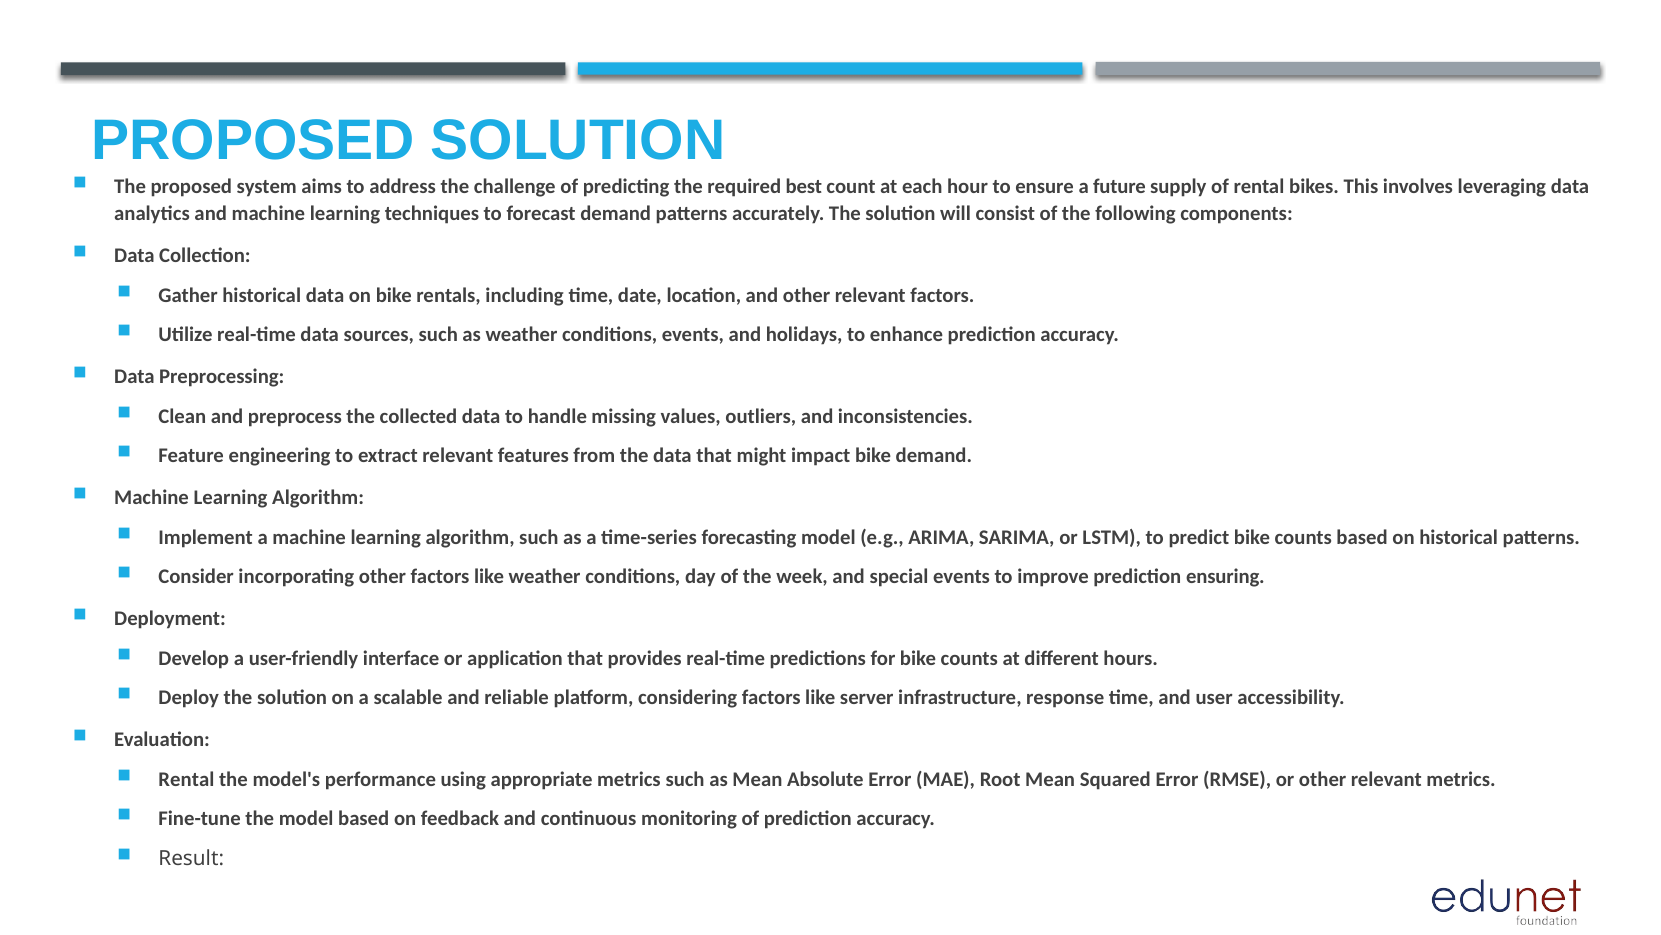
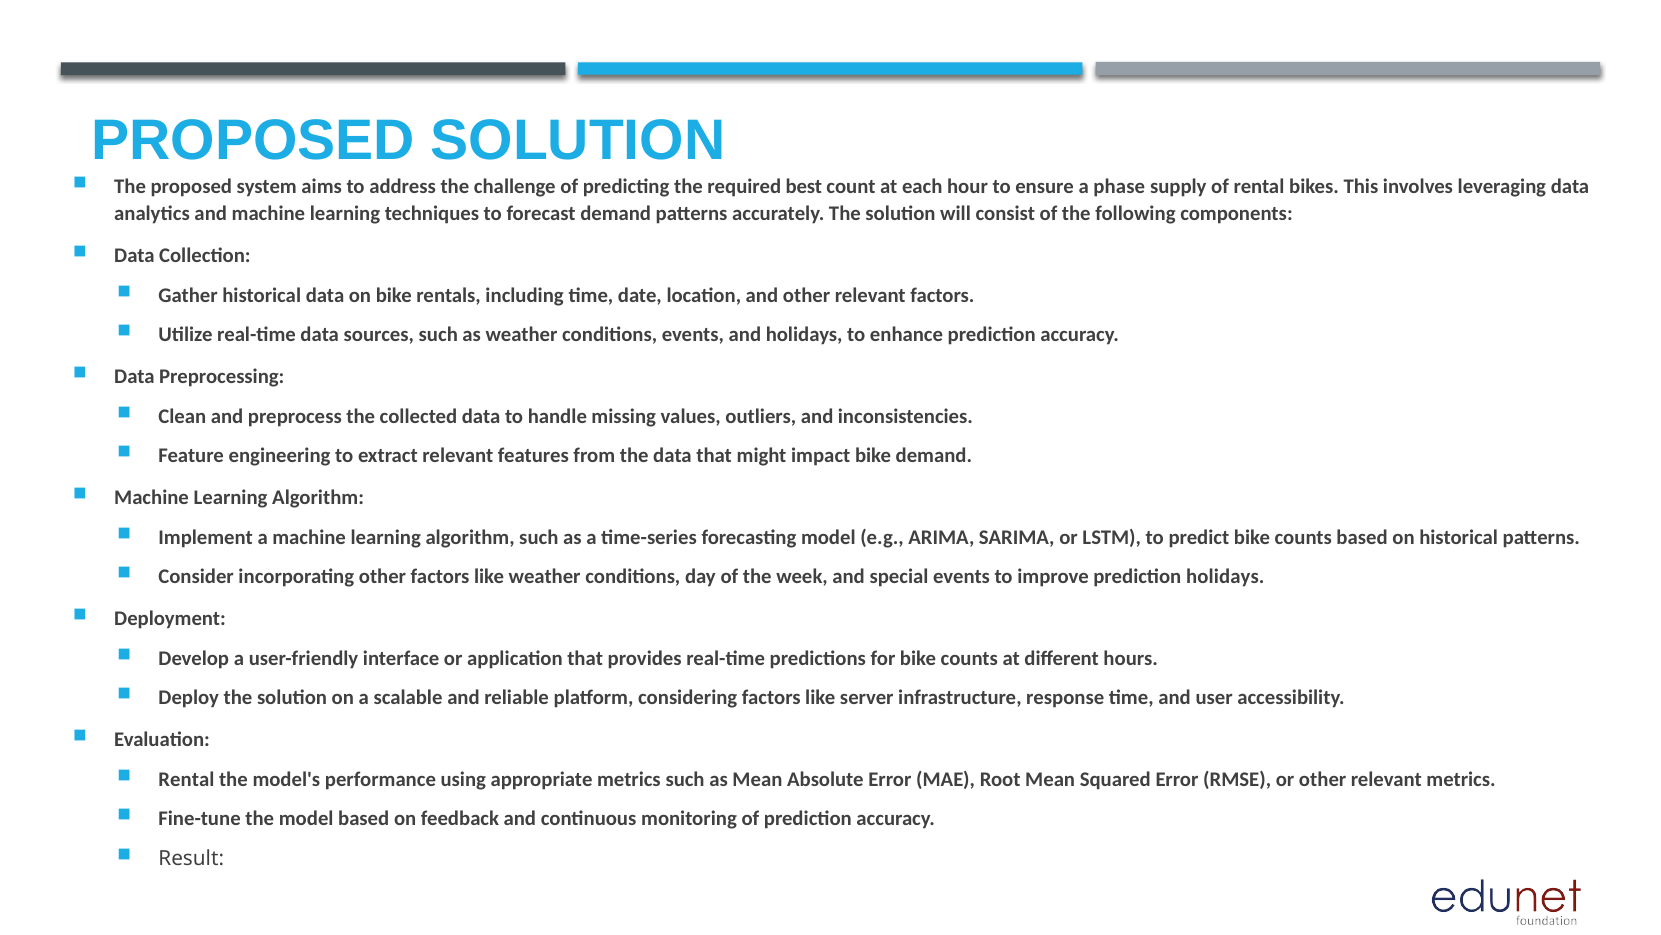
future: future -> phase
prediction ensuring: ensuring -> holidays
